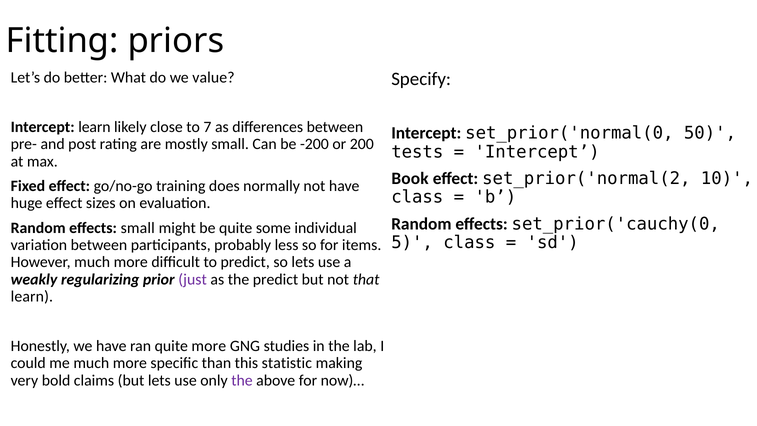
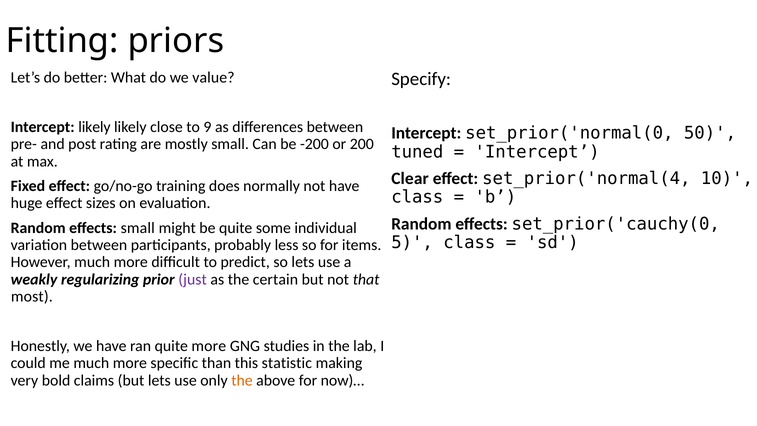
Intercept learn: learn -> likely
7: 7 -> 9
tests: tests -> tuned
Book: Book -> Clear
set_prior('normal(2: set_prior('normal(2 -> set_prior('normal(4
the predict: predict -> certain
learn at (32, 296): learn -> most
the at (242, 380) colour: purple -> orange
